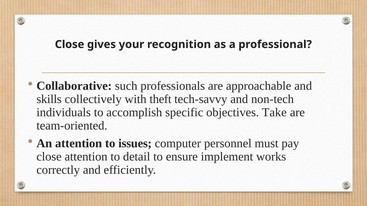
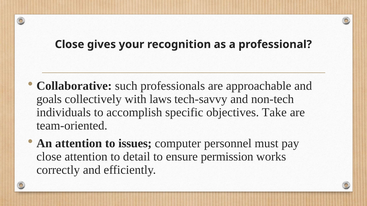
skills: skills -> goals
theft: theft -> laws
implement: implement -> permission
